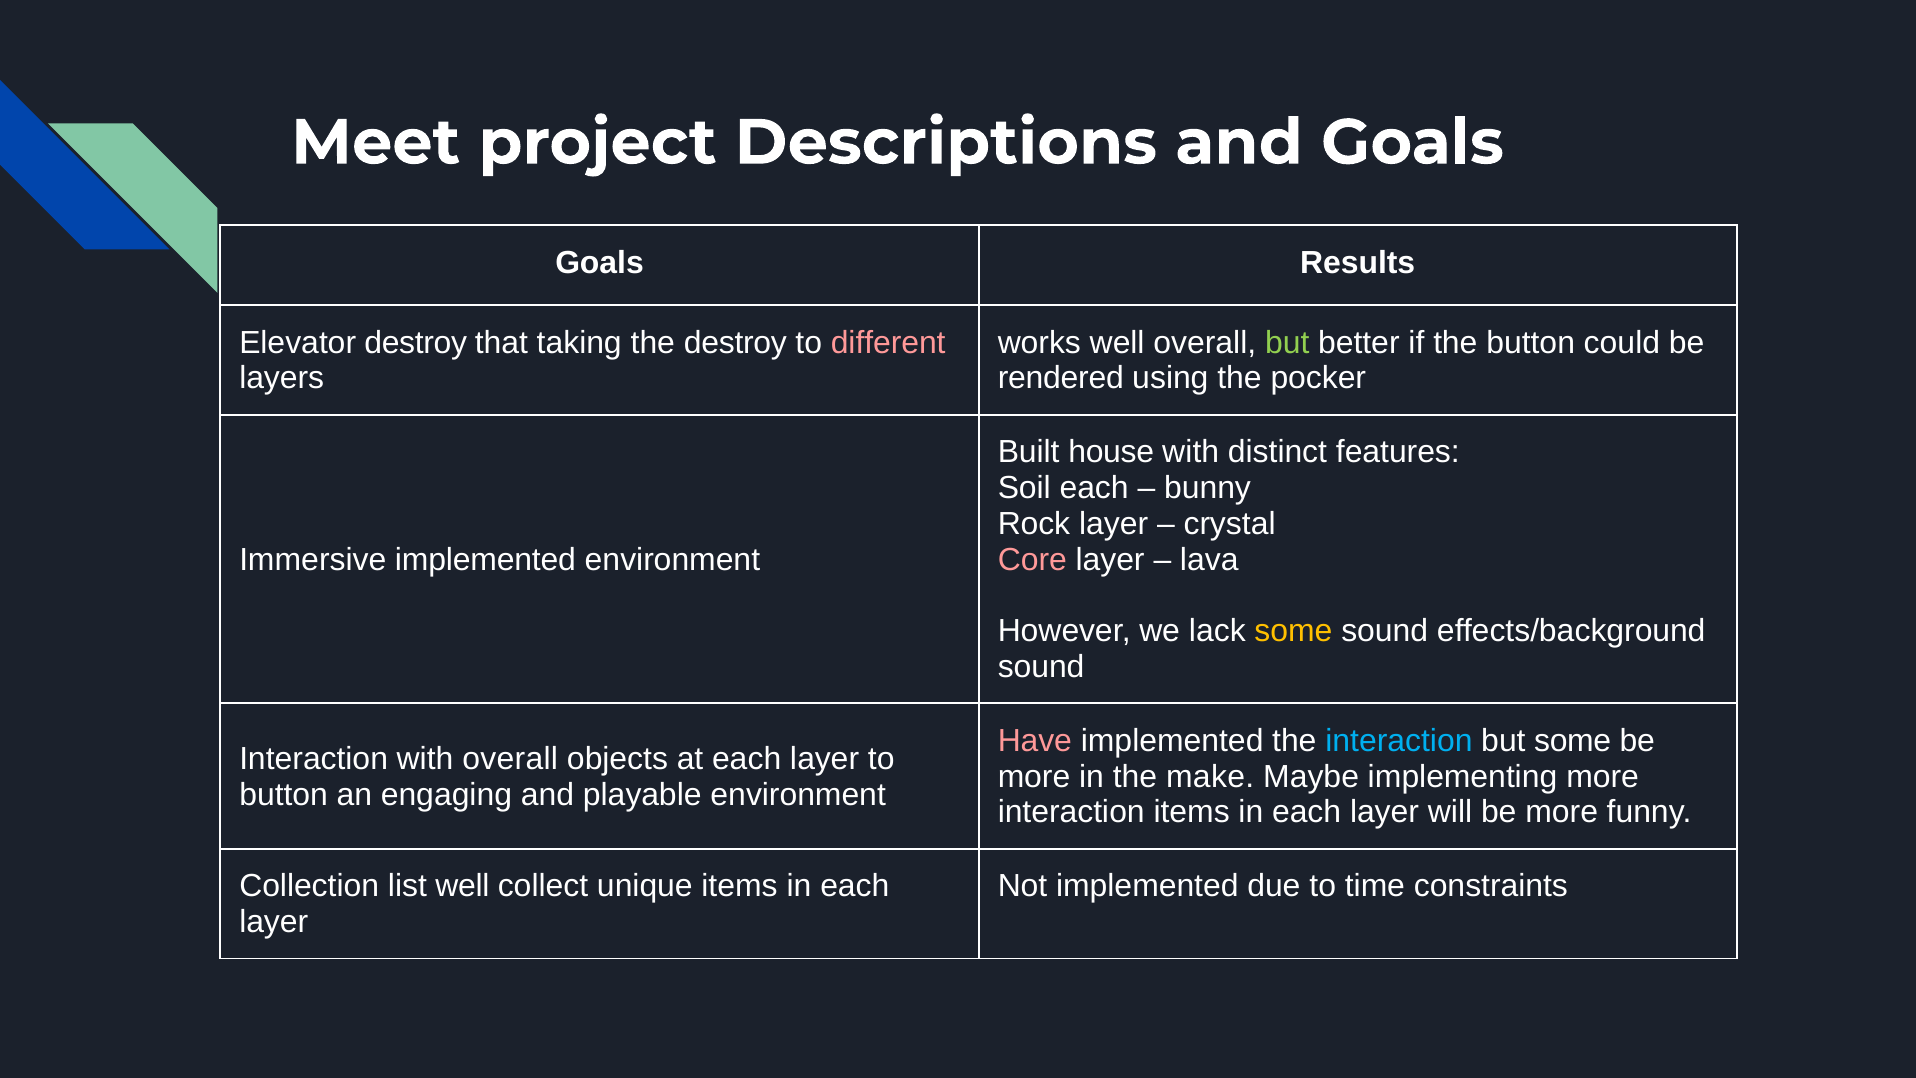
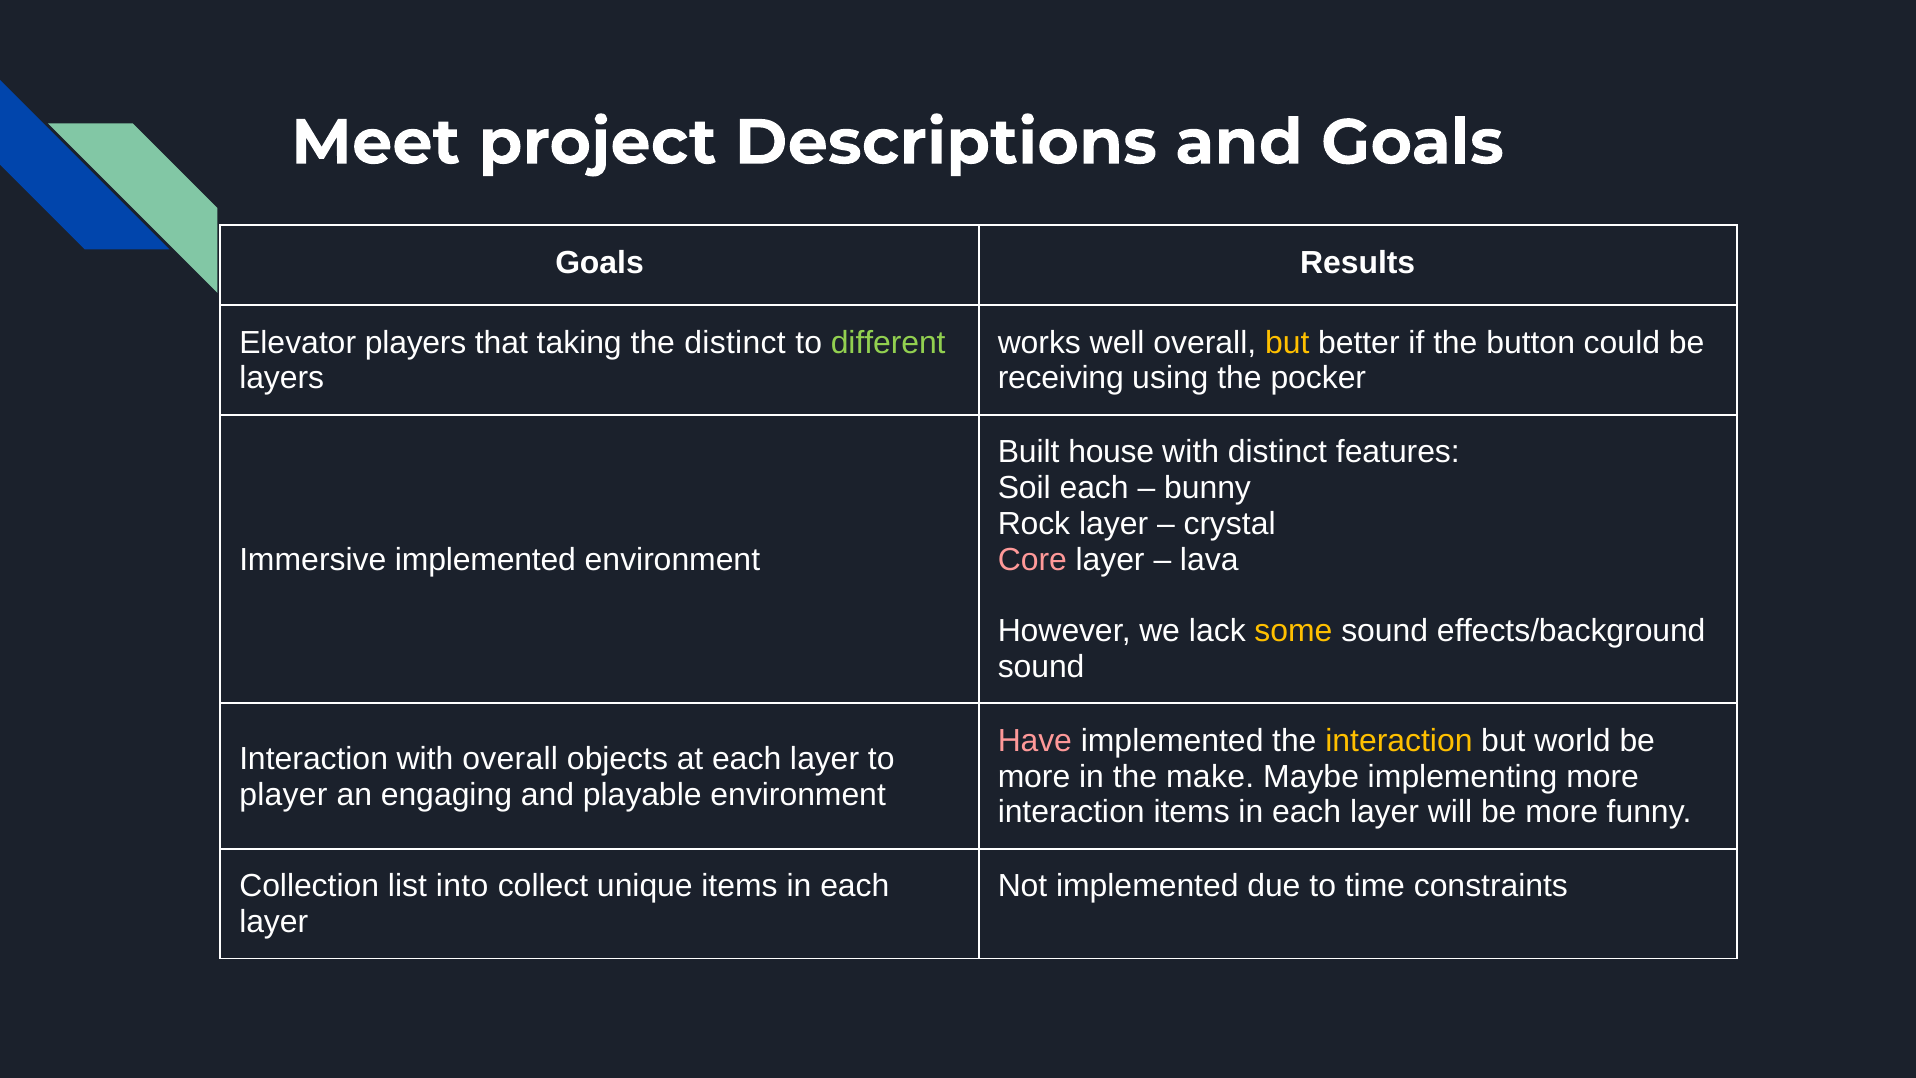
Elevator destroy: destroy -> players
the destroy: destroy -> distinct
different colour: pink -> light green
but at (1287, 342) colour: light green -> yellow
rendered: rendered -> receiving
interaction at (1399, 741) colour: light blue -> yellow
but some: some -> world
button at (284, 794): button -> player
list well: well -> into
